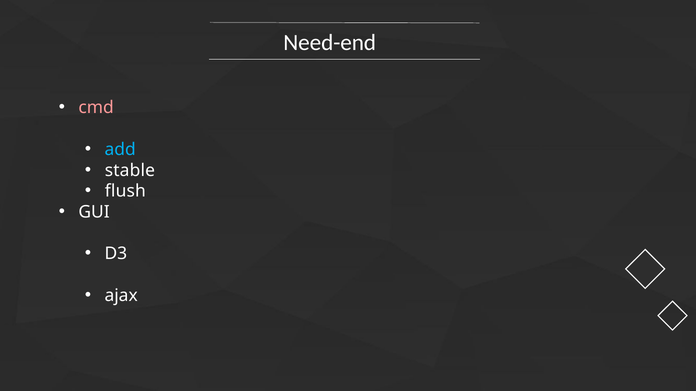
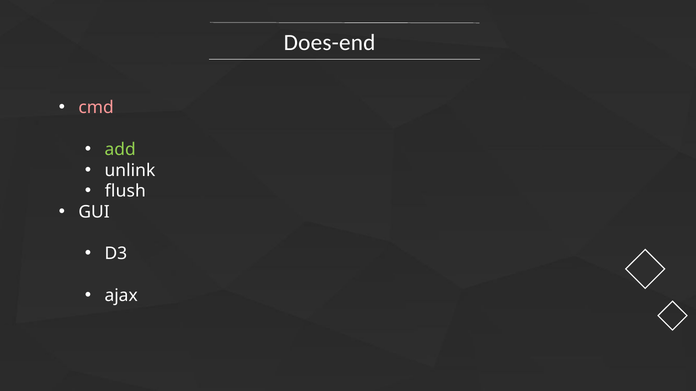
Need-end: Need-end -> Does-end
add colour: light blue -> light green
stable: stable -> unlink
